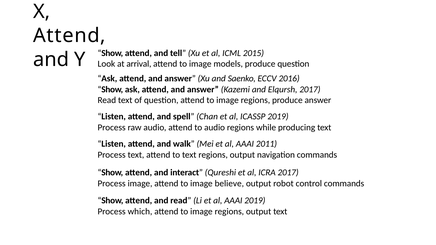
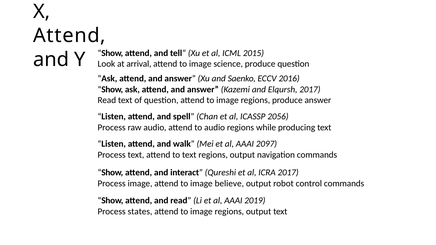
models: models -> science
ICASSP 2019: 2019 -> 2056
2011: 2011 -> 2097
which: which -> states
